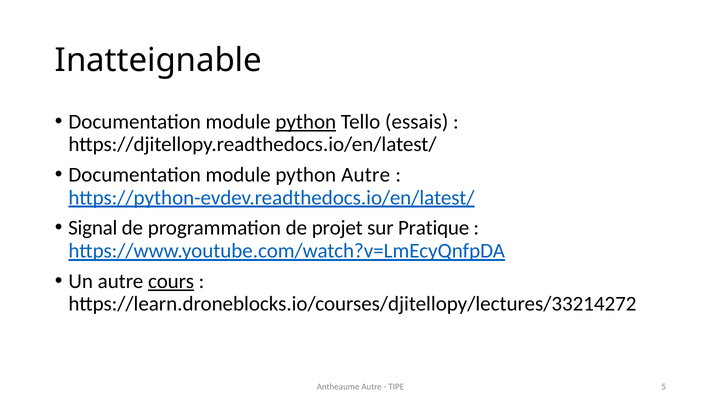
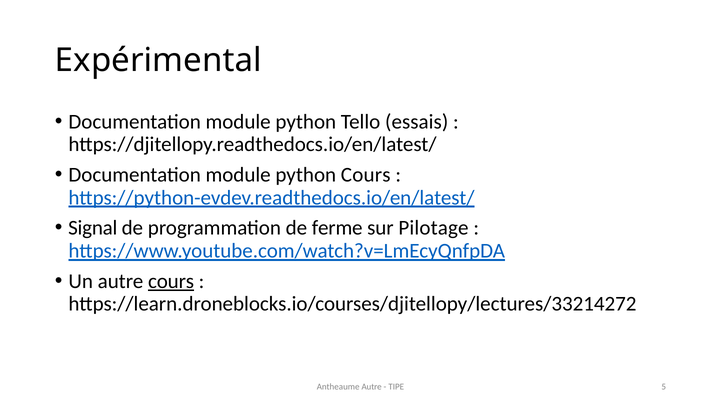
Inatteignable: Inatteignable -> Expérimental
python at (306, 122) underline: present -> none
python Autre: Autre -> Cours
projet: projet -> ferme
Pratique: Pratique -> Pilotage
